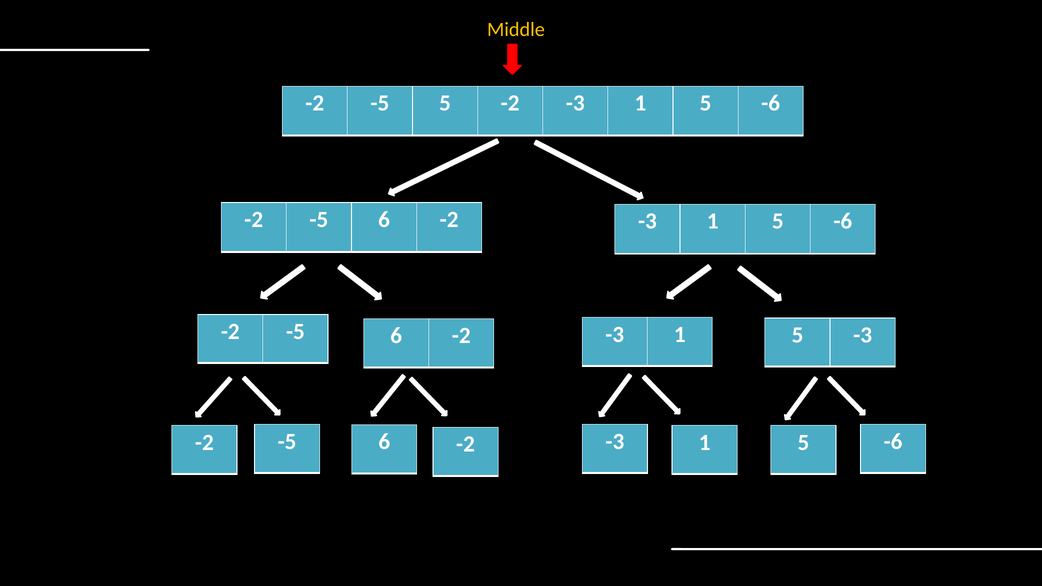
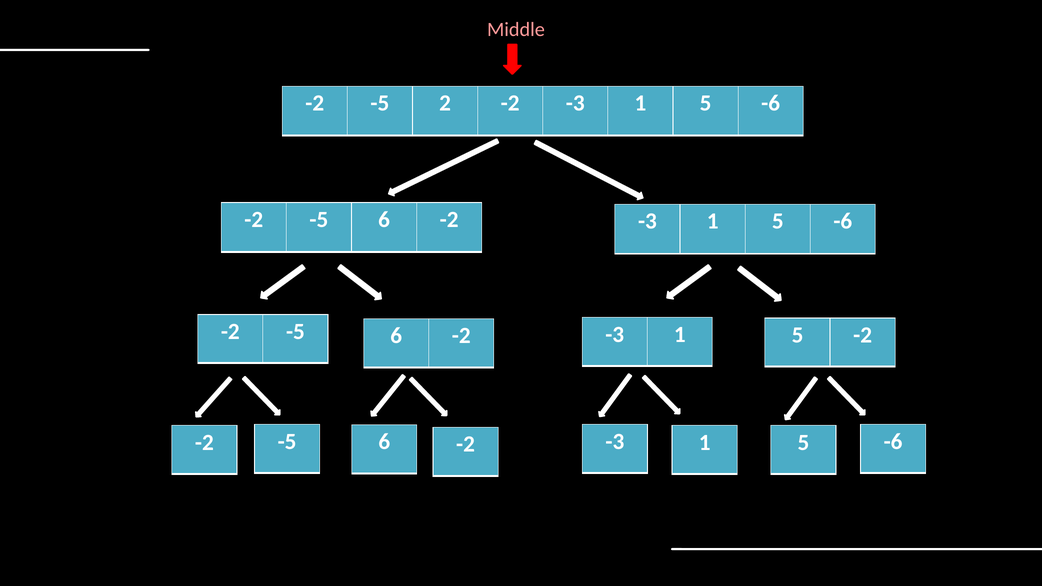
Middle colour: yellow -> pink
-5 5: 5 -> 2
5 -3: -3 -> -2
